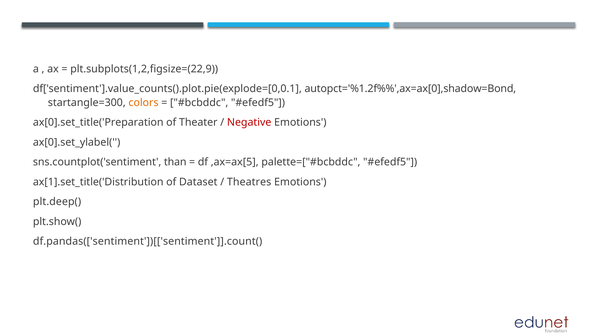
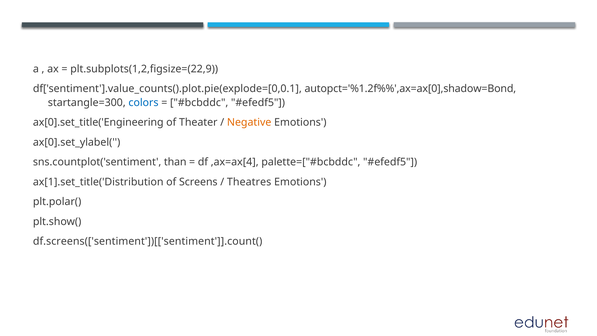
colors colour: orange -> blue
ax[0].set_title('Preparation: ax[0].set_title('Preparation -> ax[0].set_title('Engineering
Negative colour: red -> orange
,ax=ax[5: ,ax=ax[5 -> ,ax=ax[4
Dataset: Dataset -> Screens
plt.deep(: plt.deep( -> plt.polar(
df.pandas(['sentiment'])[['sentiment']].count(: df.pandas(['sentiment'])[['sentiment']].count( -> df.screens(['sentiment'])[['sentiment']].count(
